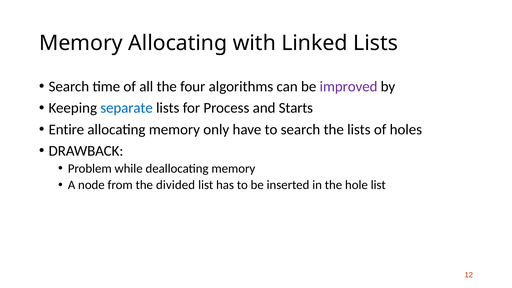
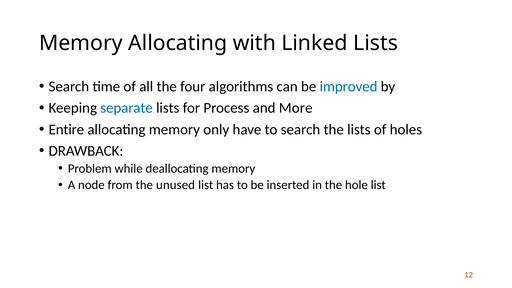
improved colour: purple -> blue
Starts: Starts -> More
divided: divided -> unused
